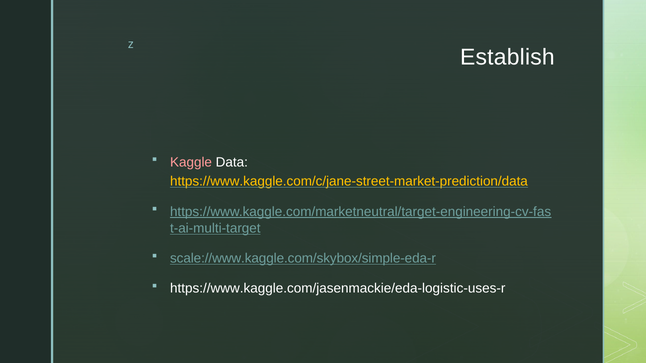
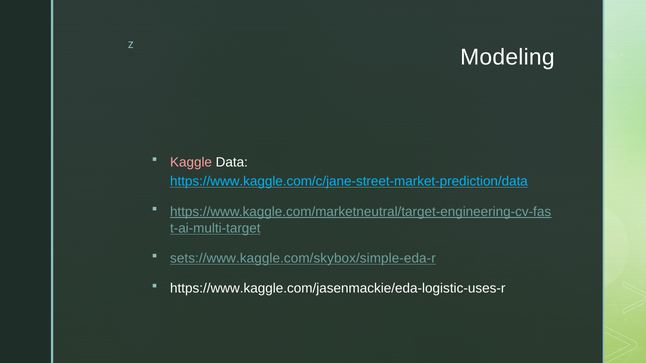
Establish: Establish -> Modeling
https://www.kaggle.com/c/jane-street-market-prediction/data colour: yellow -> light blue
scale://www.kaggle.com/skybox/simple-eda-r: scale://www.kaggle.com/skybox/simple-eda-r -> sets://www.kaggle.com/skybox/simple-eda-r
